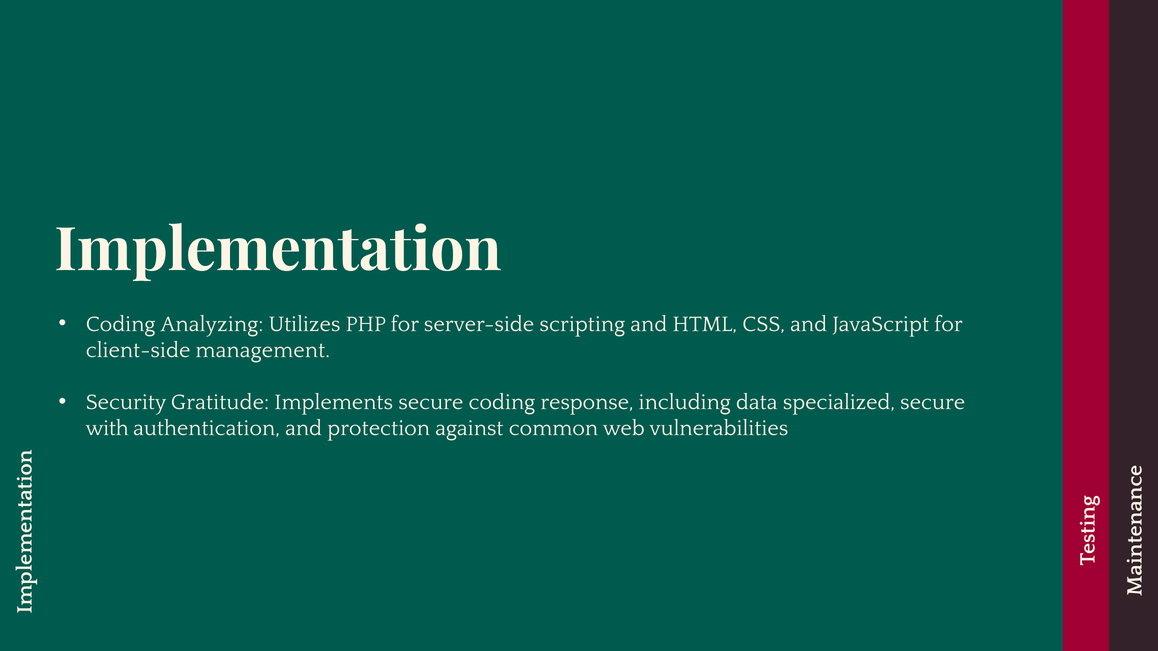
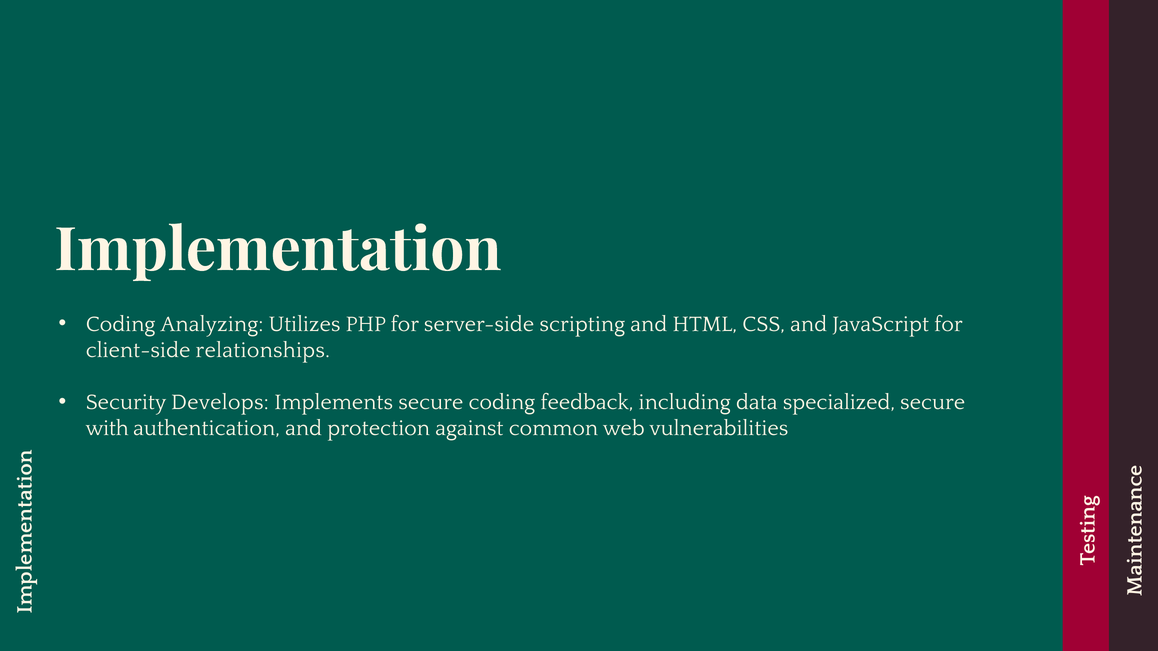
management: management -> relationships
Gratitude: Gratitude -> Develops
response: response -> feedback
